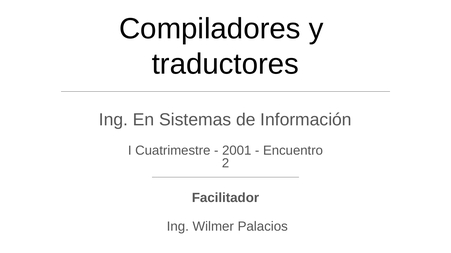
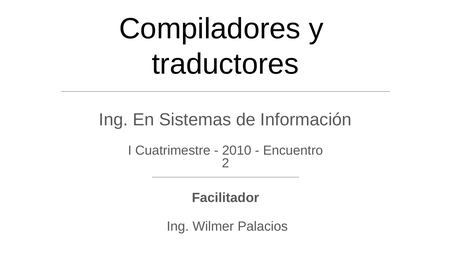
2001: 2001 -> 2010
